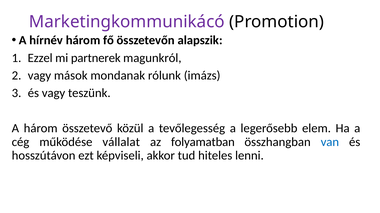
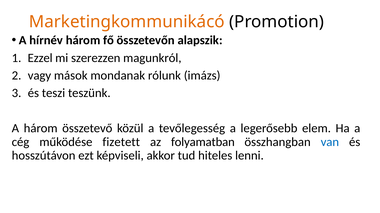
Marketingkommunikácó colour: purple -> orange
partnerek: partnerek -> szerezzen
és vagy: vagy -> teszi
vállalat: vállalat -> fizetett
